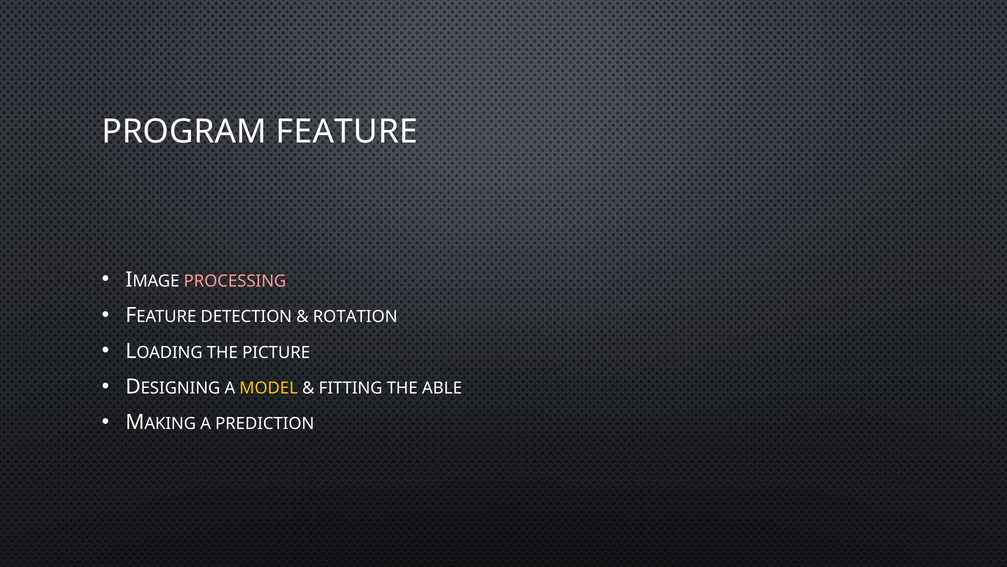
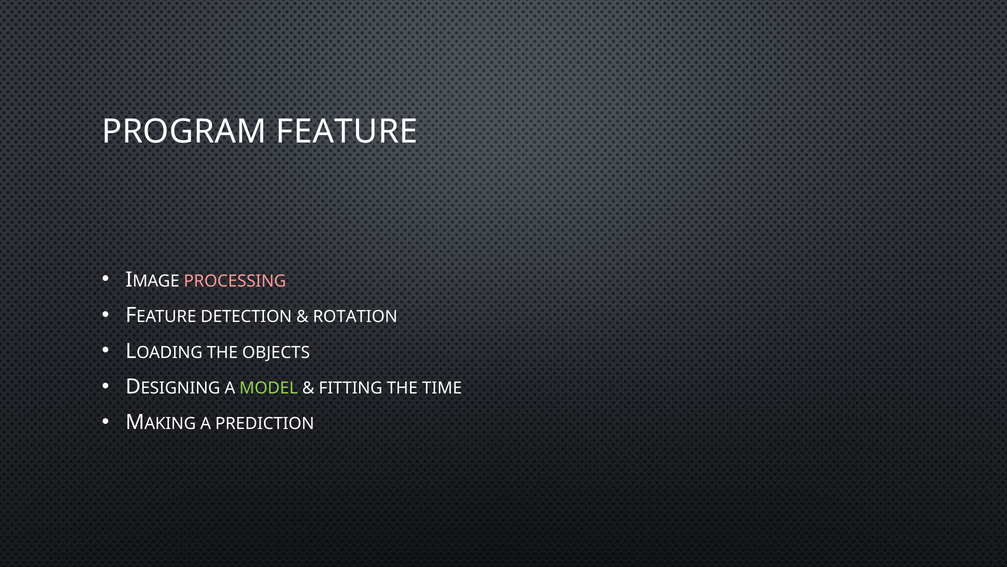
PICTURE: PICTURE -> OBJECTS
MODEL colour: yellow -> light green
ABLE: ABLE -> TIME
